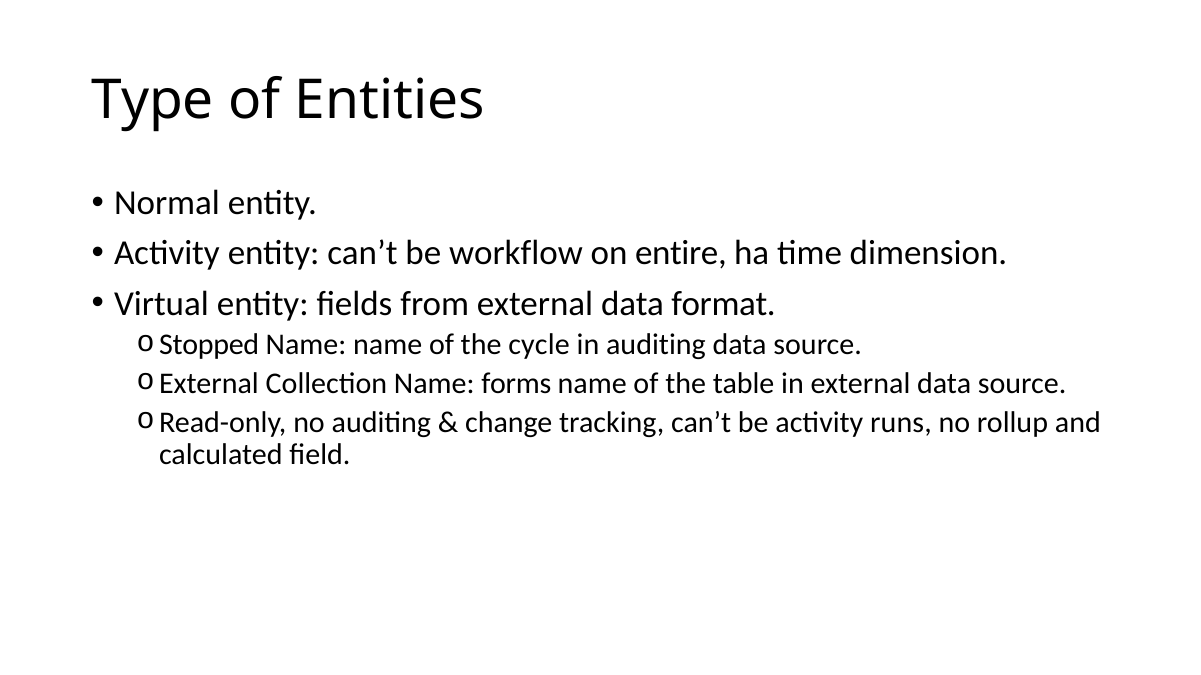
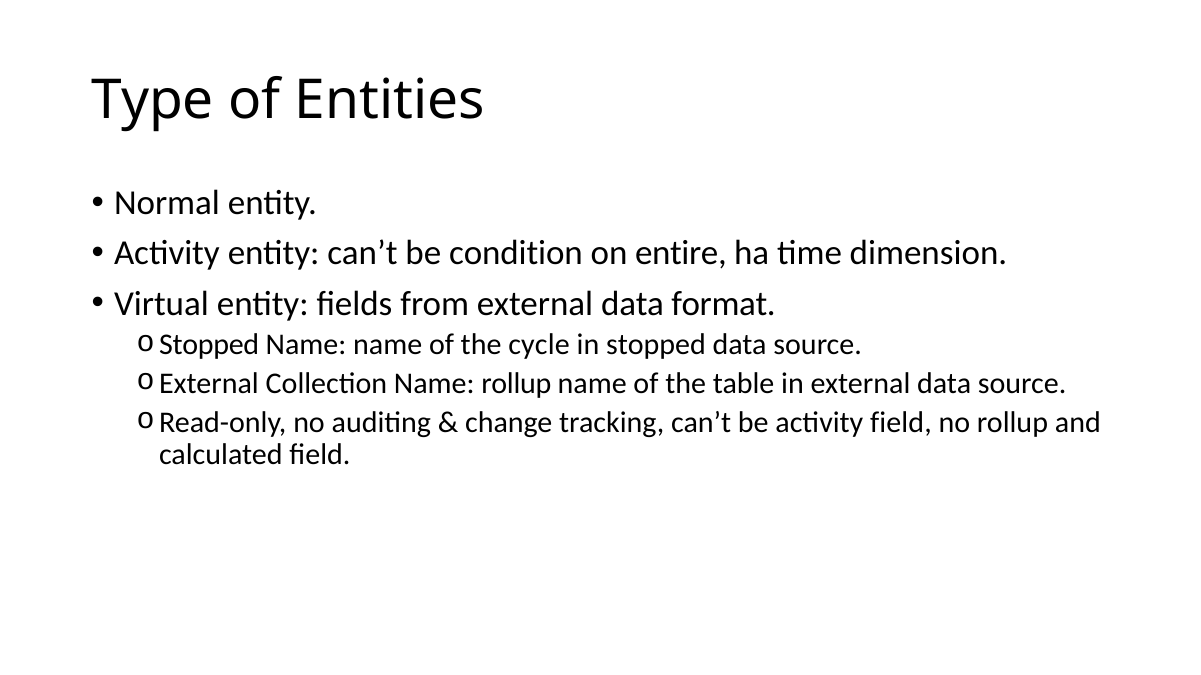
workflow: workflow -> condition
in auditing: auditing -> stopped
Name forms: forms -> rollup
activity runs: runs -> field
